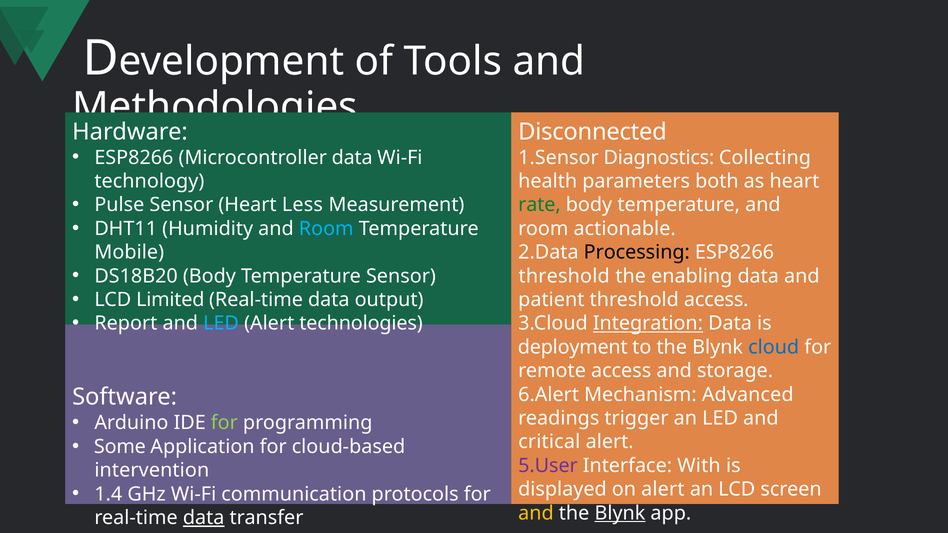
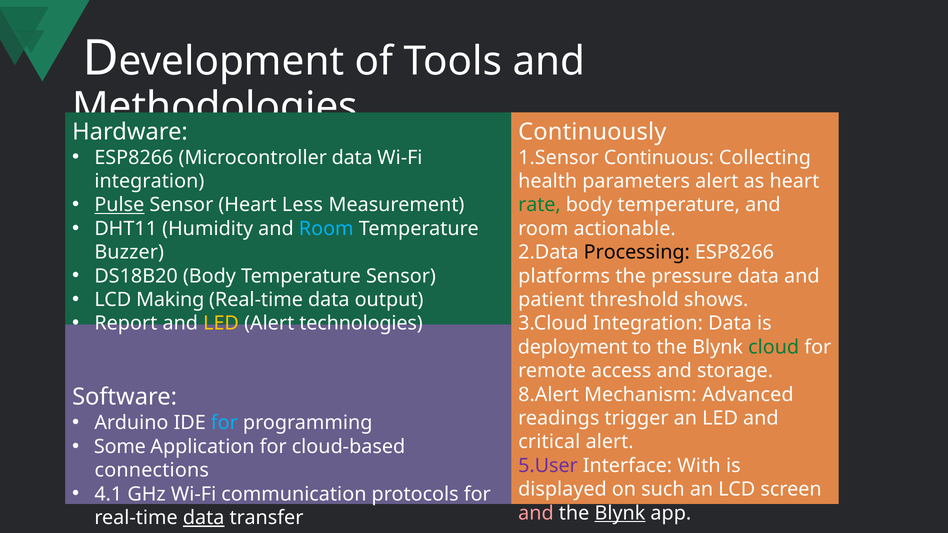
Disconnected: Disconnected -> Continuously
Diagnostics: Diagnostics -> Continuous
technology at (149, 181): technology -> integration
parameters both: both -> alert
Pulse underline: none -> present
Mobile: Mobile -> Buzzer
threshold at (564, 276): threshold -> platforms
enabling: enabling -> pressure
Limited: Limited -> Making
threshold access: access -> shows
LED at (221, 324) colour: light blue -> yellow
Integration at (648, 324) underline: present -> none
cloud colour: blue -> green
6.Alert: 6.Alert -> 8.Alert
for at (224, 423) colour: light green -> light blue
intervention: intervention -> connections
1.4: 1.4 -> 4.1
on alert: alert -> such
and at (536, 513) colour: yellow -> pink
